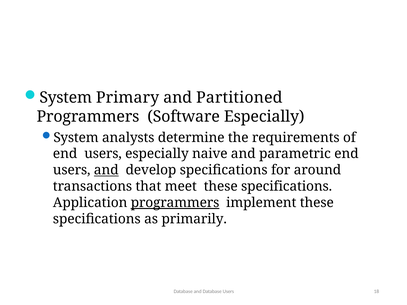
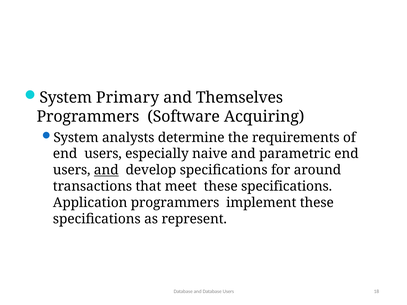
Partitioned: Partitioned -> Themselves
Software Especially: Especially -> Acquiring
programmers at (175, 203) underline: present -> none
primarily: primarily -> represent
